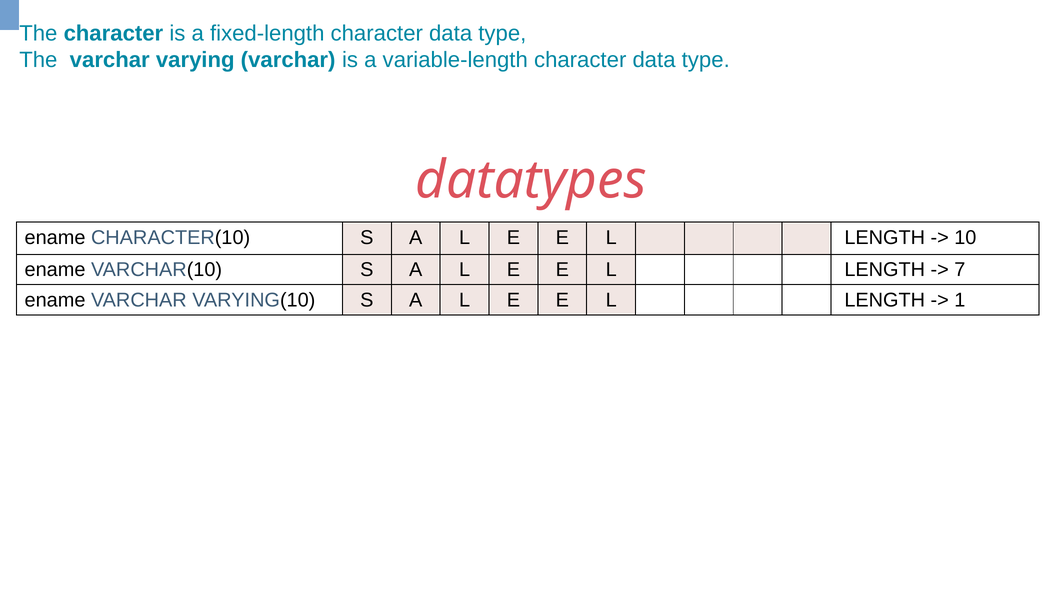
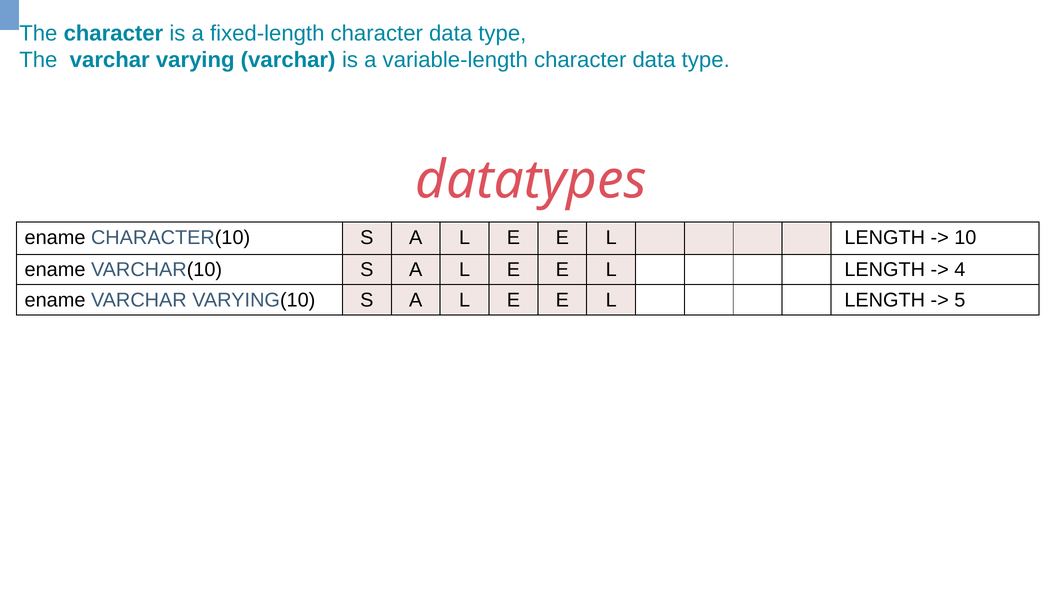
7: 7 -> 4
1: 1 -> 5
